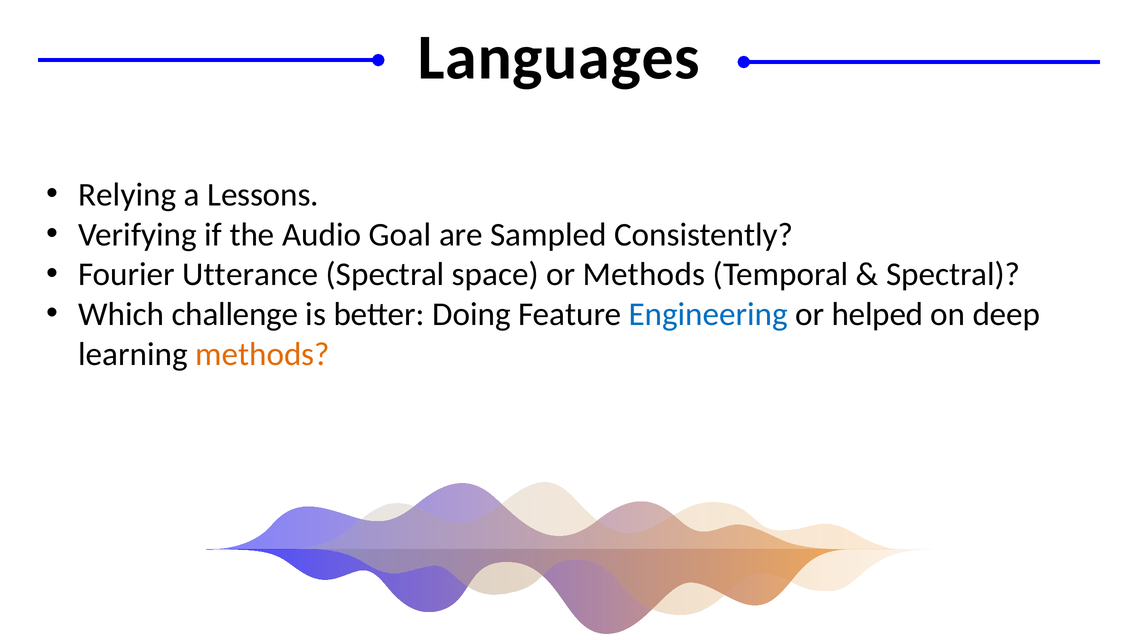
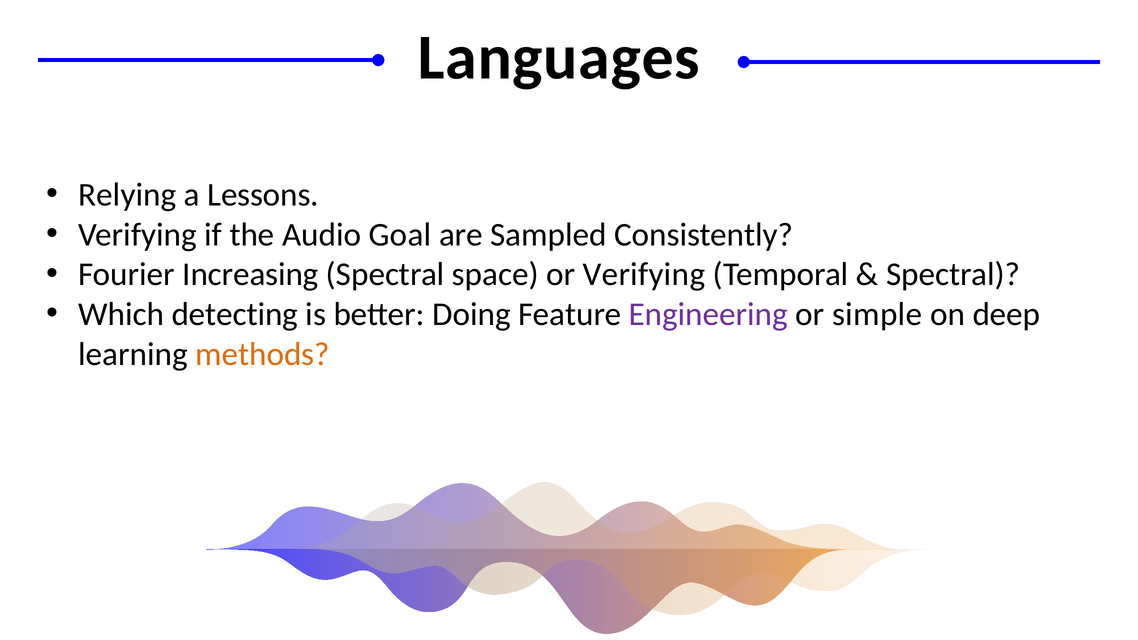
Utterance: Utterance -> Increasing
or Methods: Methods -> Verifying
challenge: challenge -> detecting
Engineering colour: blue -> purple
helped: helped -> simple
